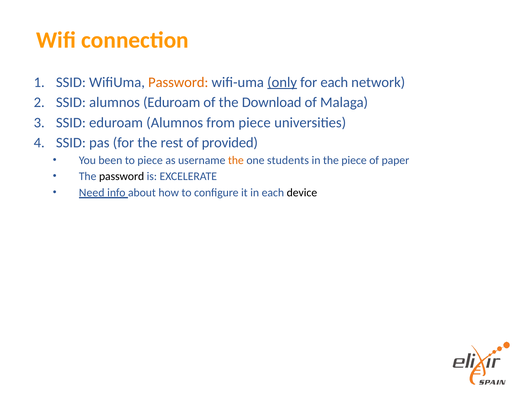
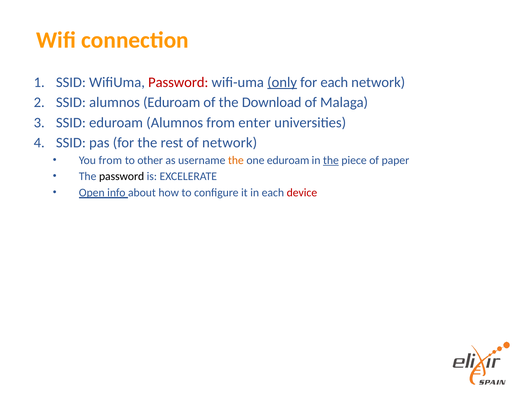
Password at (178, 82) colour: orange -> red
from piece: piece -> enter
of provided: provided -> network
You been: been -> from
to piece: piece -> other
one students: students -> eduroam
the at (331, 160) underline: none -> present
Need: Need -> Open
device colour: black -> red
